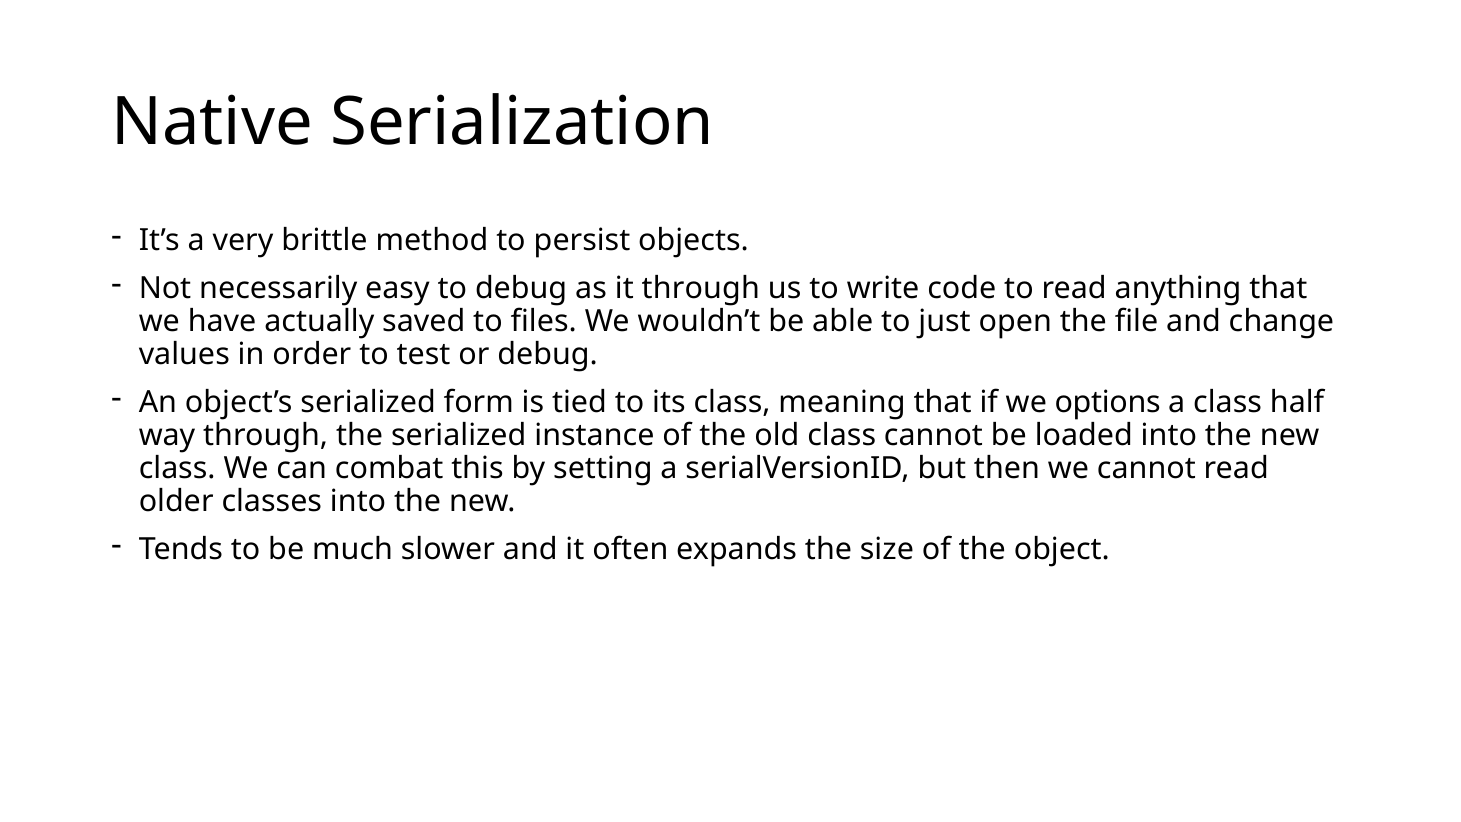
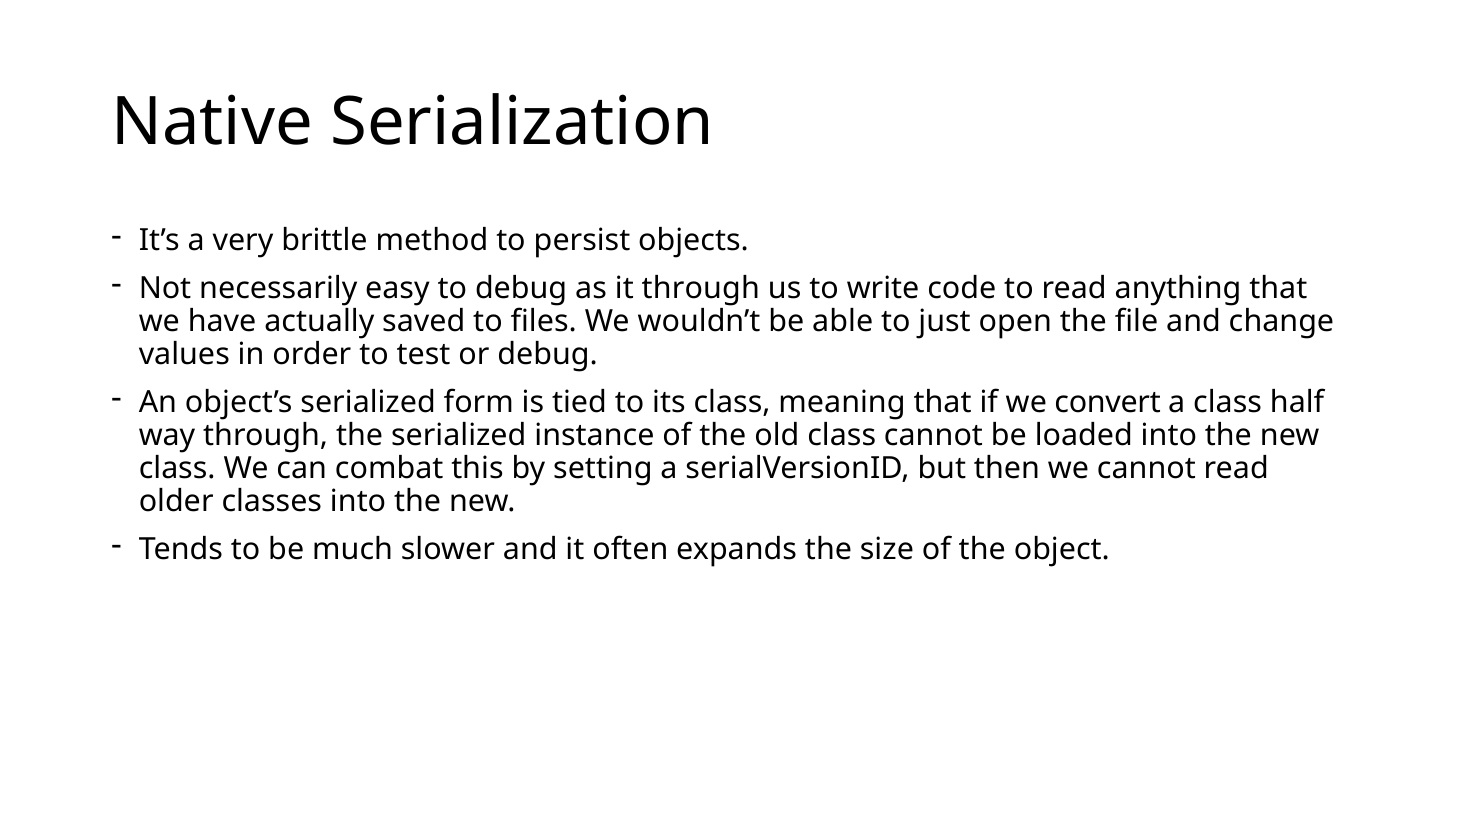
options: options -> convert
